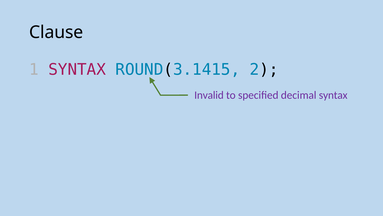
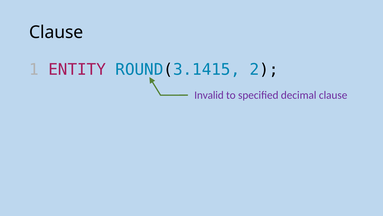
1 SYNTAX: SYNTAX -> ENTITY
decimal syntax: syntax -> clause
